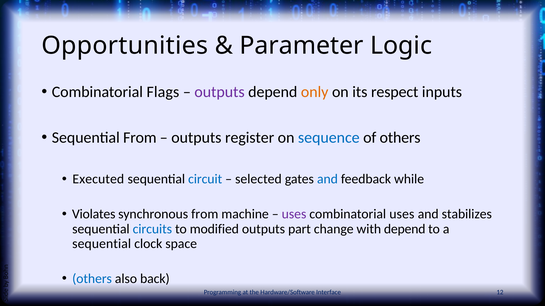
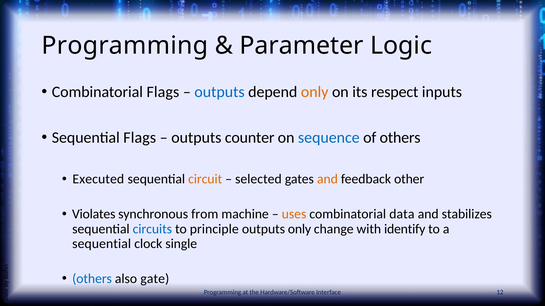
Opportunities at (125, 46): Opportunities -> Programming
outputs at (220, 92) colour: purple -> blue
Sequential From: From -> Flags
register: register -> counter
circuit colour: blue -> orange
and at (327, 179) colour: blue -> orange
while: while -> other
uses at (294, 215) colour: purple -> orange
combinatorial uses: uses -> data
modified: modified -> principle
outputs part: part -> only
with depend: depend -> identify
space: space -> single
back: back -> gate
